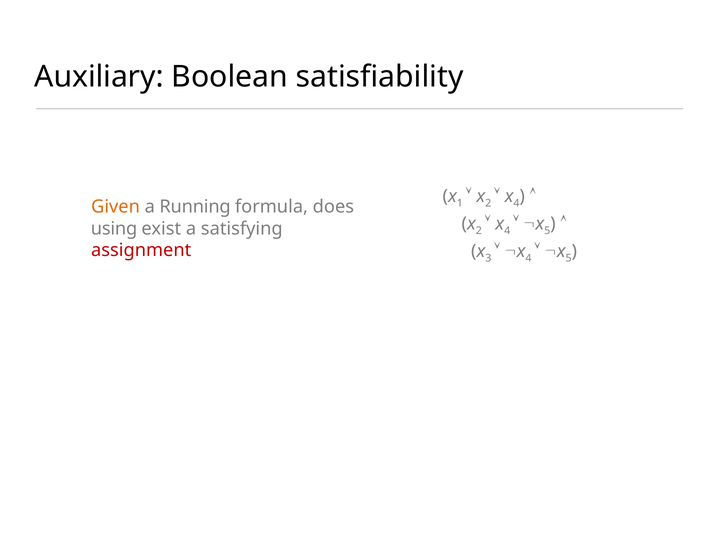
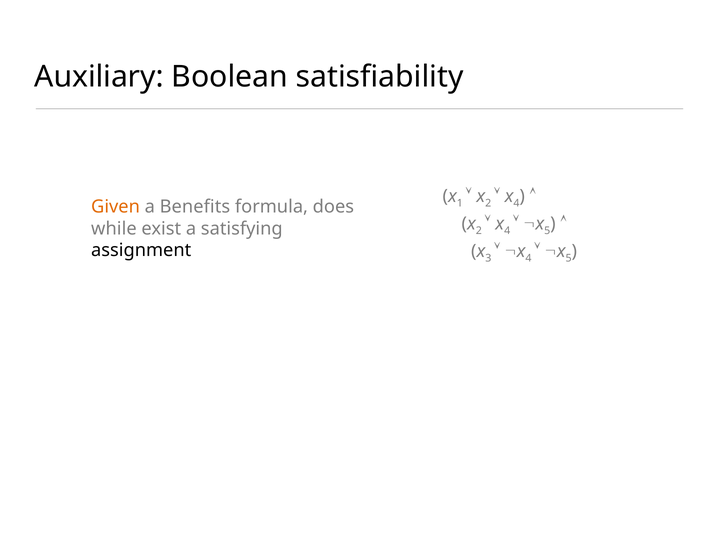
Running: Running -> Benefits
using: using -> while
assignment colour: red -> black
